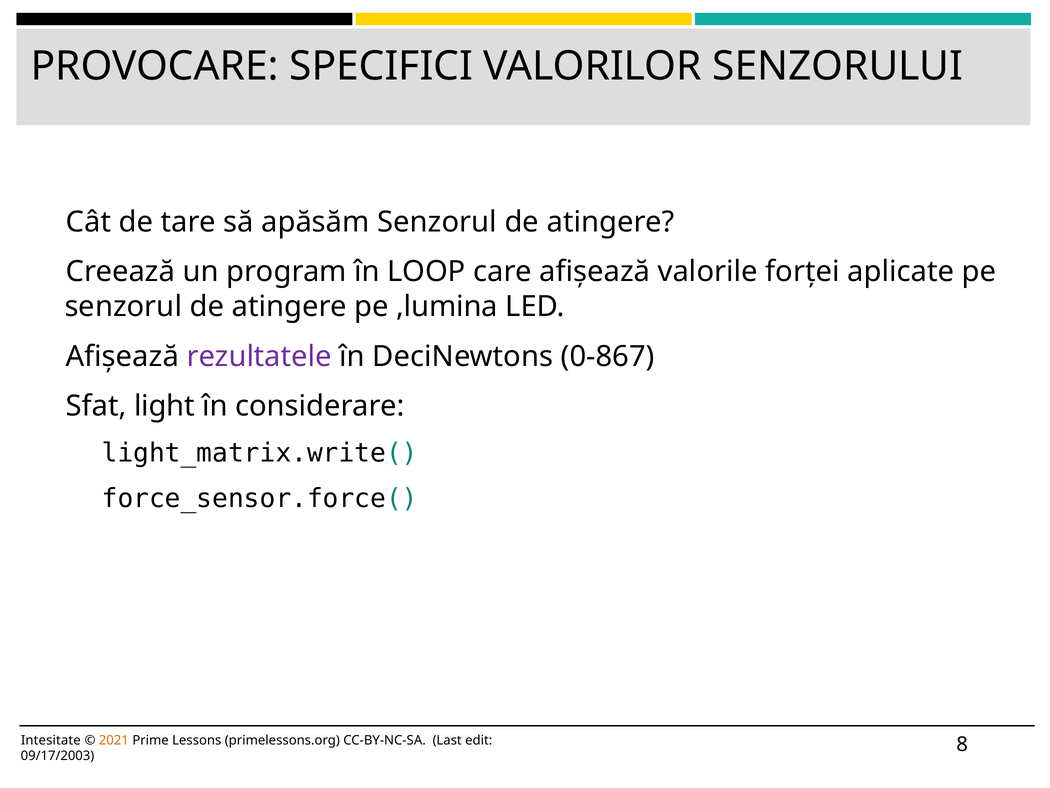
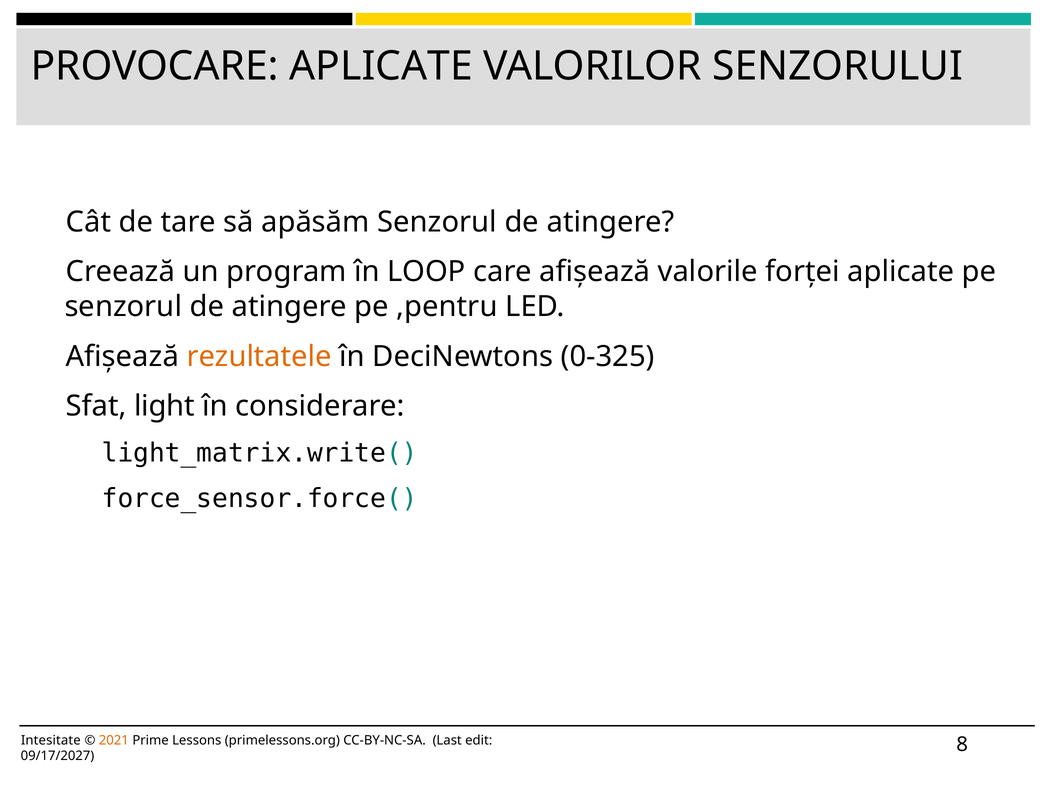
PROVOCARE SPECIFICI: SPECIFICI -> APLICATE
,lumina: ,lumina -> ,pentru
rezultatele colour: purple -> orange
0-867: 0-867 -> 0-325
09/17/2003: 09/17/2003 -> 09/17/2027
